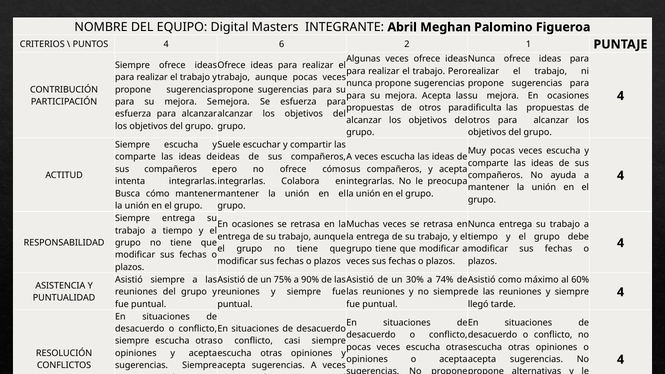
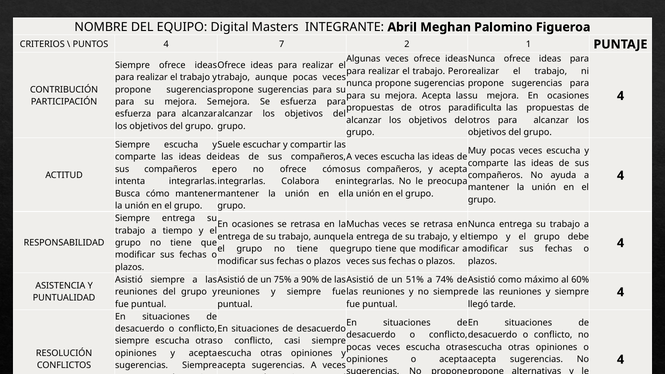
6: 6 -> 7
30%: 30% -> 51%
